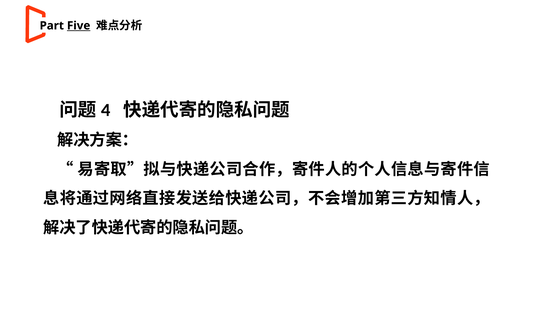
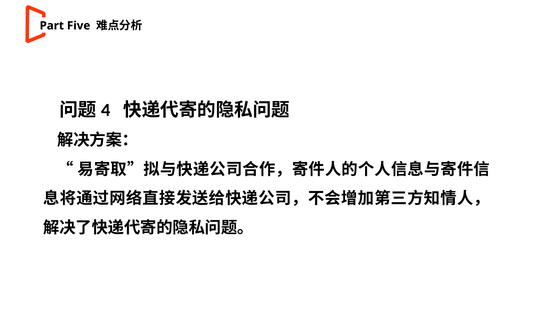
Five underline: present -> none
